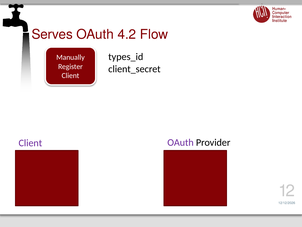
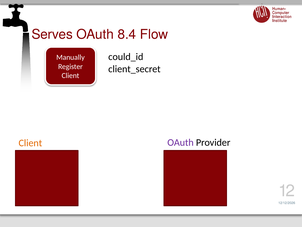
4.2: 4.2 -> 8.4
types_id: types_id -> could_id
Client at (30, 143) colour: purple -> orange
